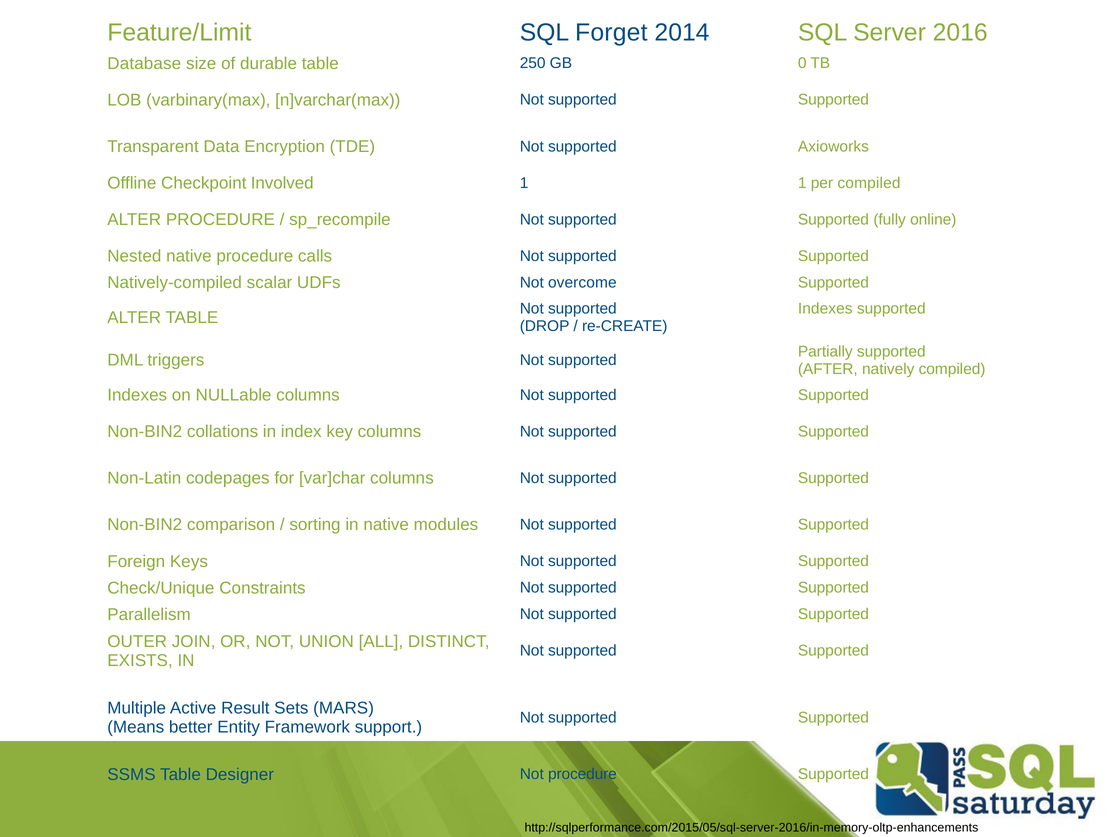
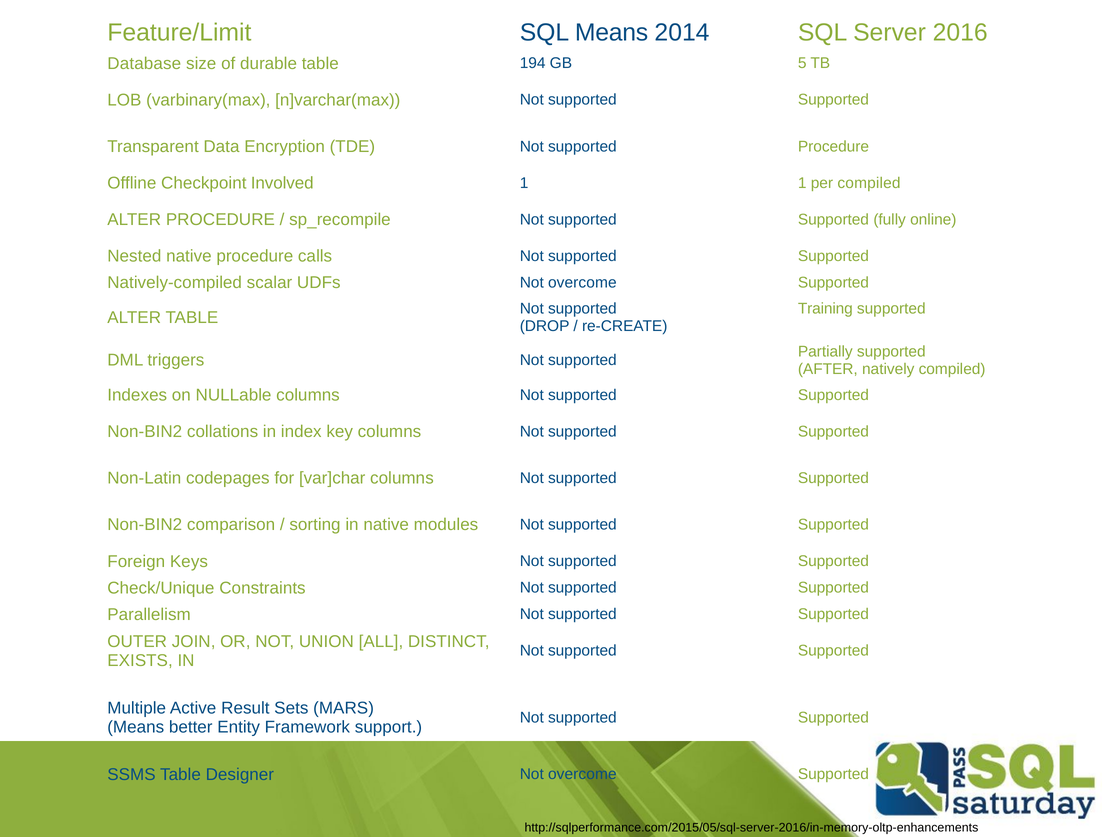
SQL Forget: Forget -> Means
250: 250 -> 194
0: 0 -> 5
supported Axioworks: Axioworks -> Procedure
Indexes at (825, 308): Indexes -> Training
Designer Not procedure: procedure -> overcome
